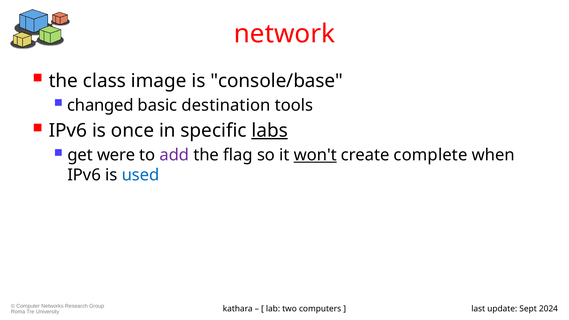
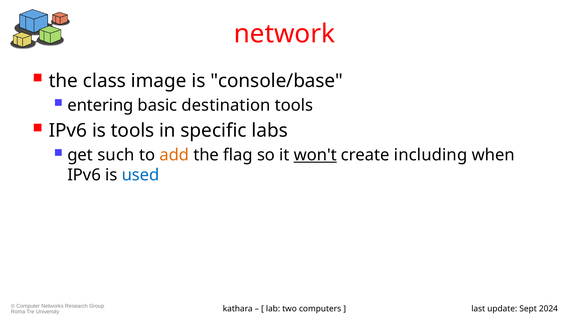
changed: changed -> entering
is once: once -> tools
labs underline: present -> none
were: were -> such
add colour: purple -> orange
complete: complete -> including
